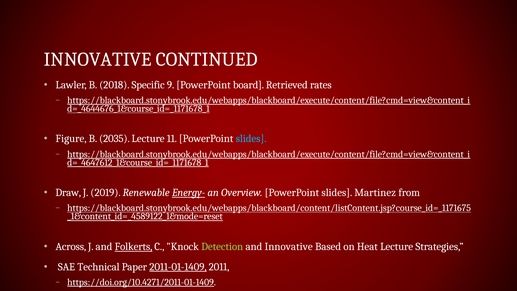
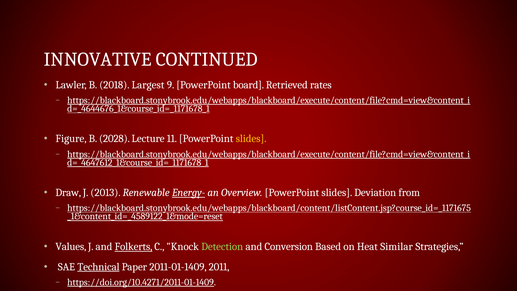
Specific: Specific -> Largest
2035: 2035 -> 2028
slides at (251, 139) colour: light blue -> yellow
2019: 2019 -> 2013
Martinez: Martinez -> Deviation
Across: Across -> Values
and Innovative: Innovative -> Conversion
Heat Lecture: Lecture -> Similar
Technical underline: none -> present
2011-01-1409 underline: present -> none
